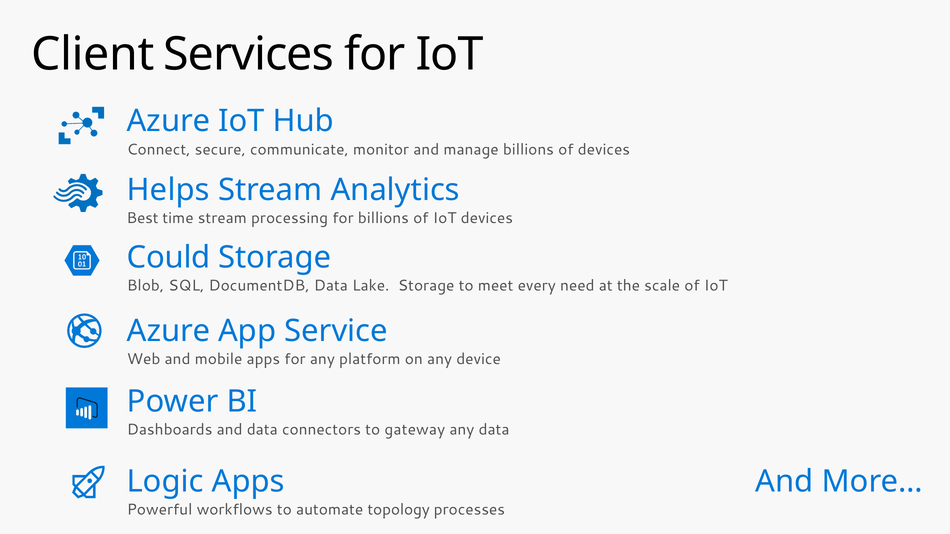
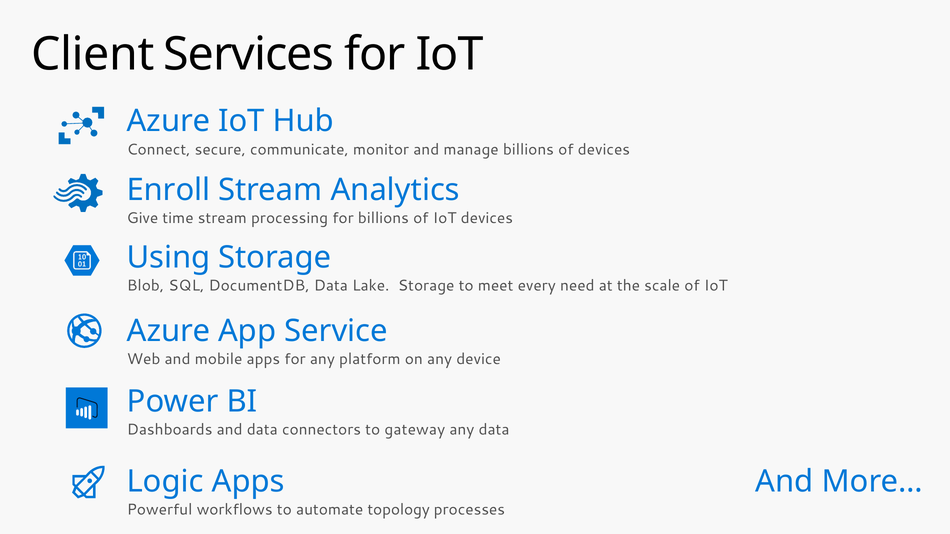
Helps: Helps -> Enroll
Best: Best -> Give
Could: Could -> Using
